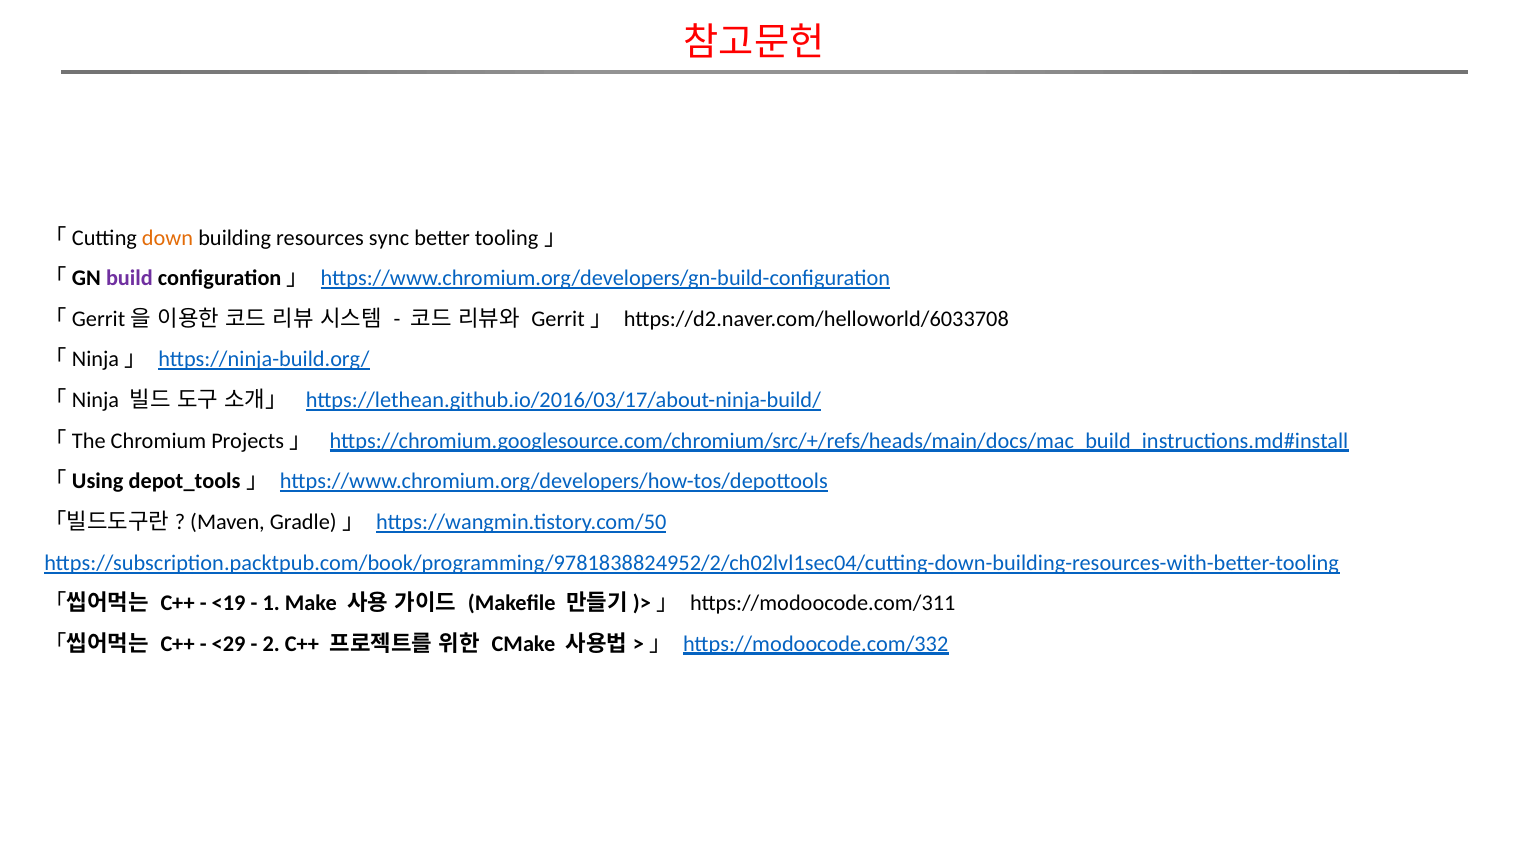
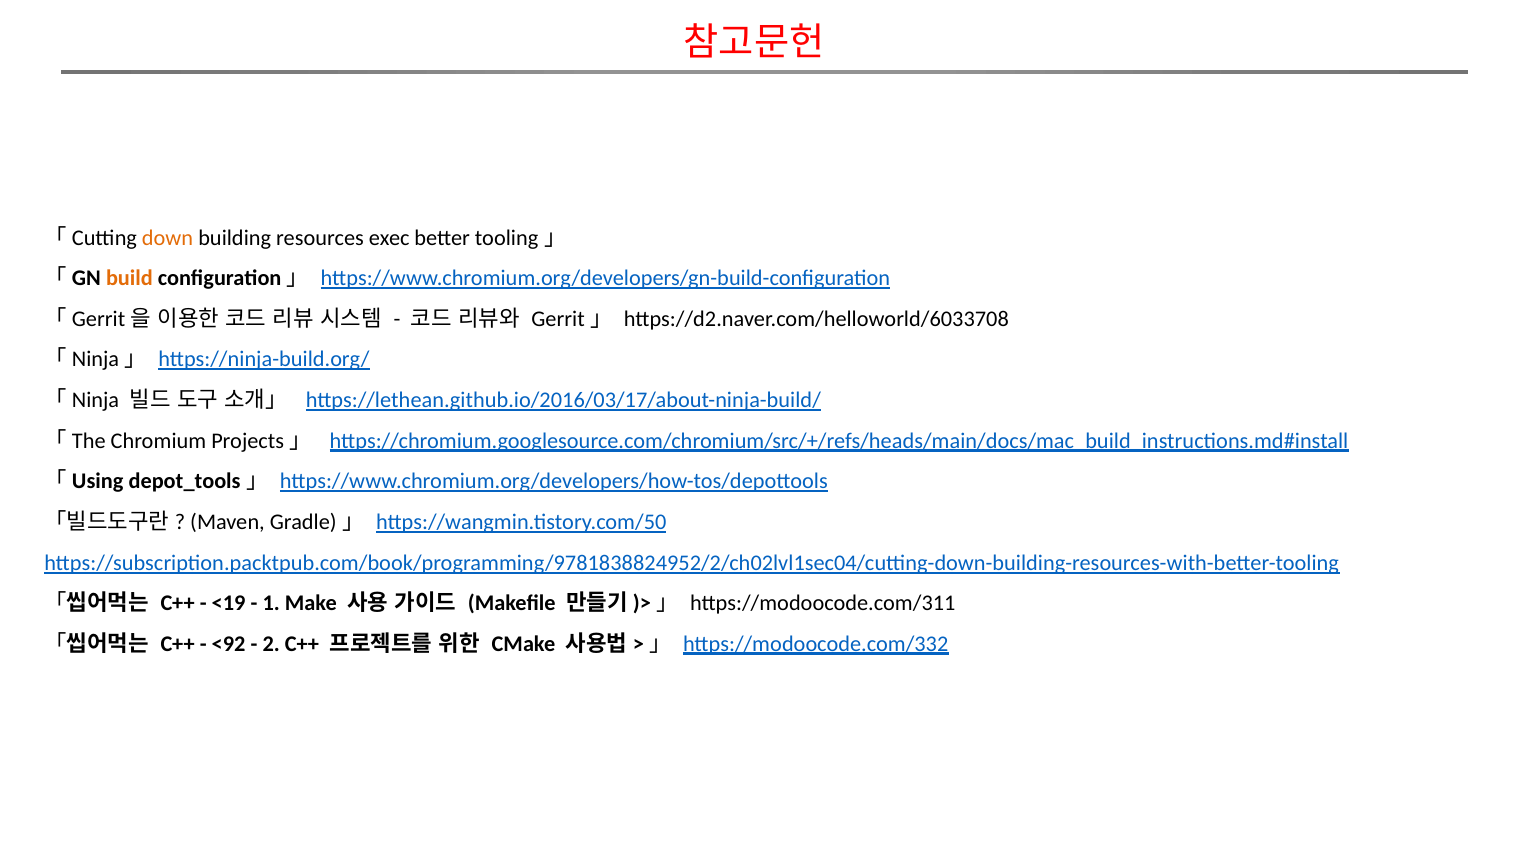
sync: sync -> exec
build colour: purple -> orange
<29: <29 -> <92
